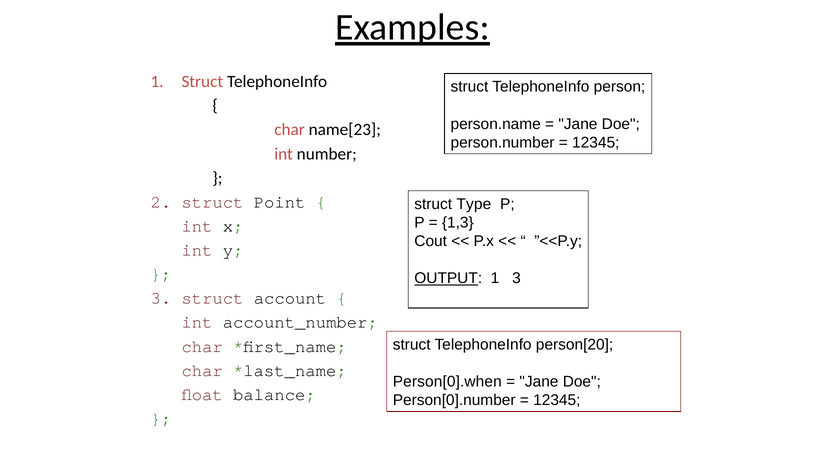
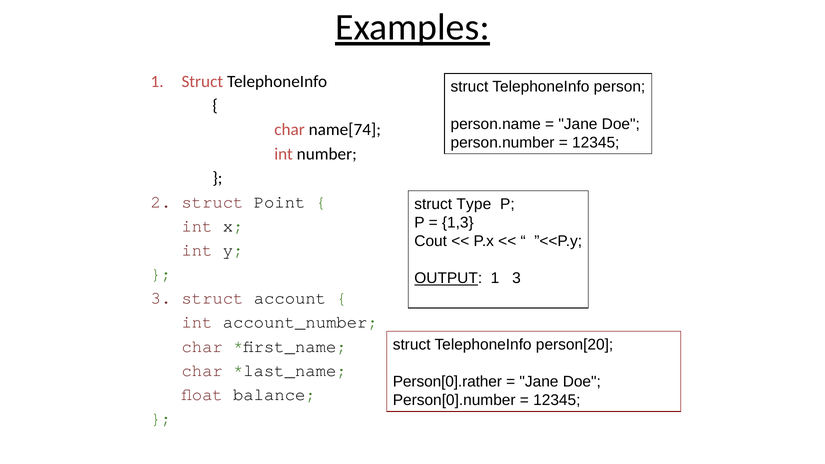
name[23: name[23 -> name[74
Person[0].when: Person[0].when -> Person[0].rather
